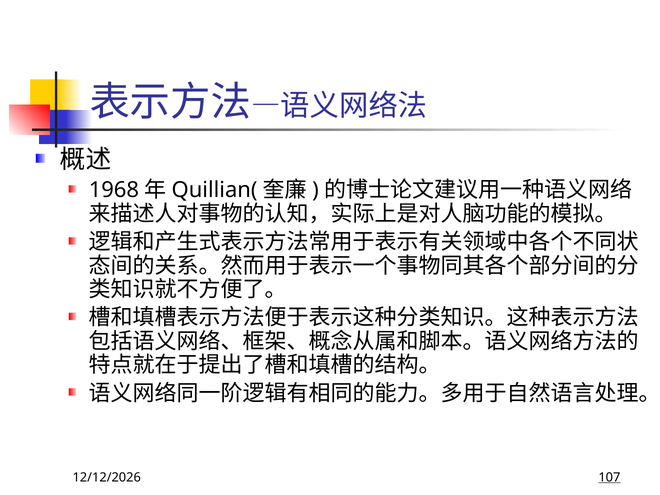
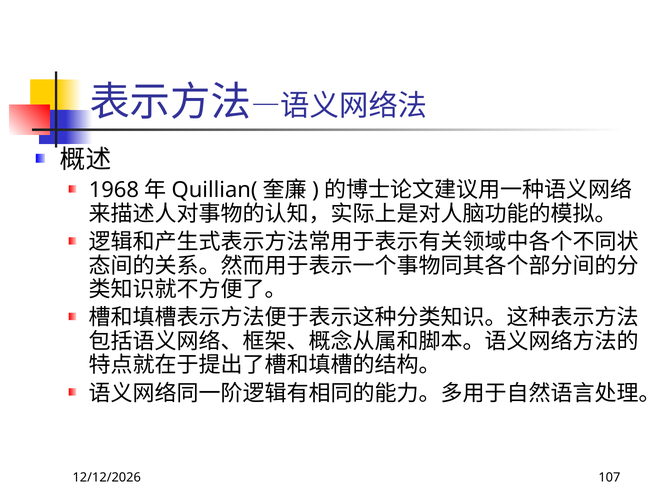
107 underline: present -> none
